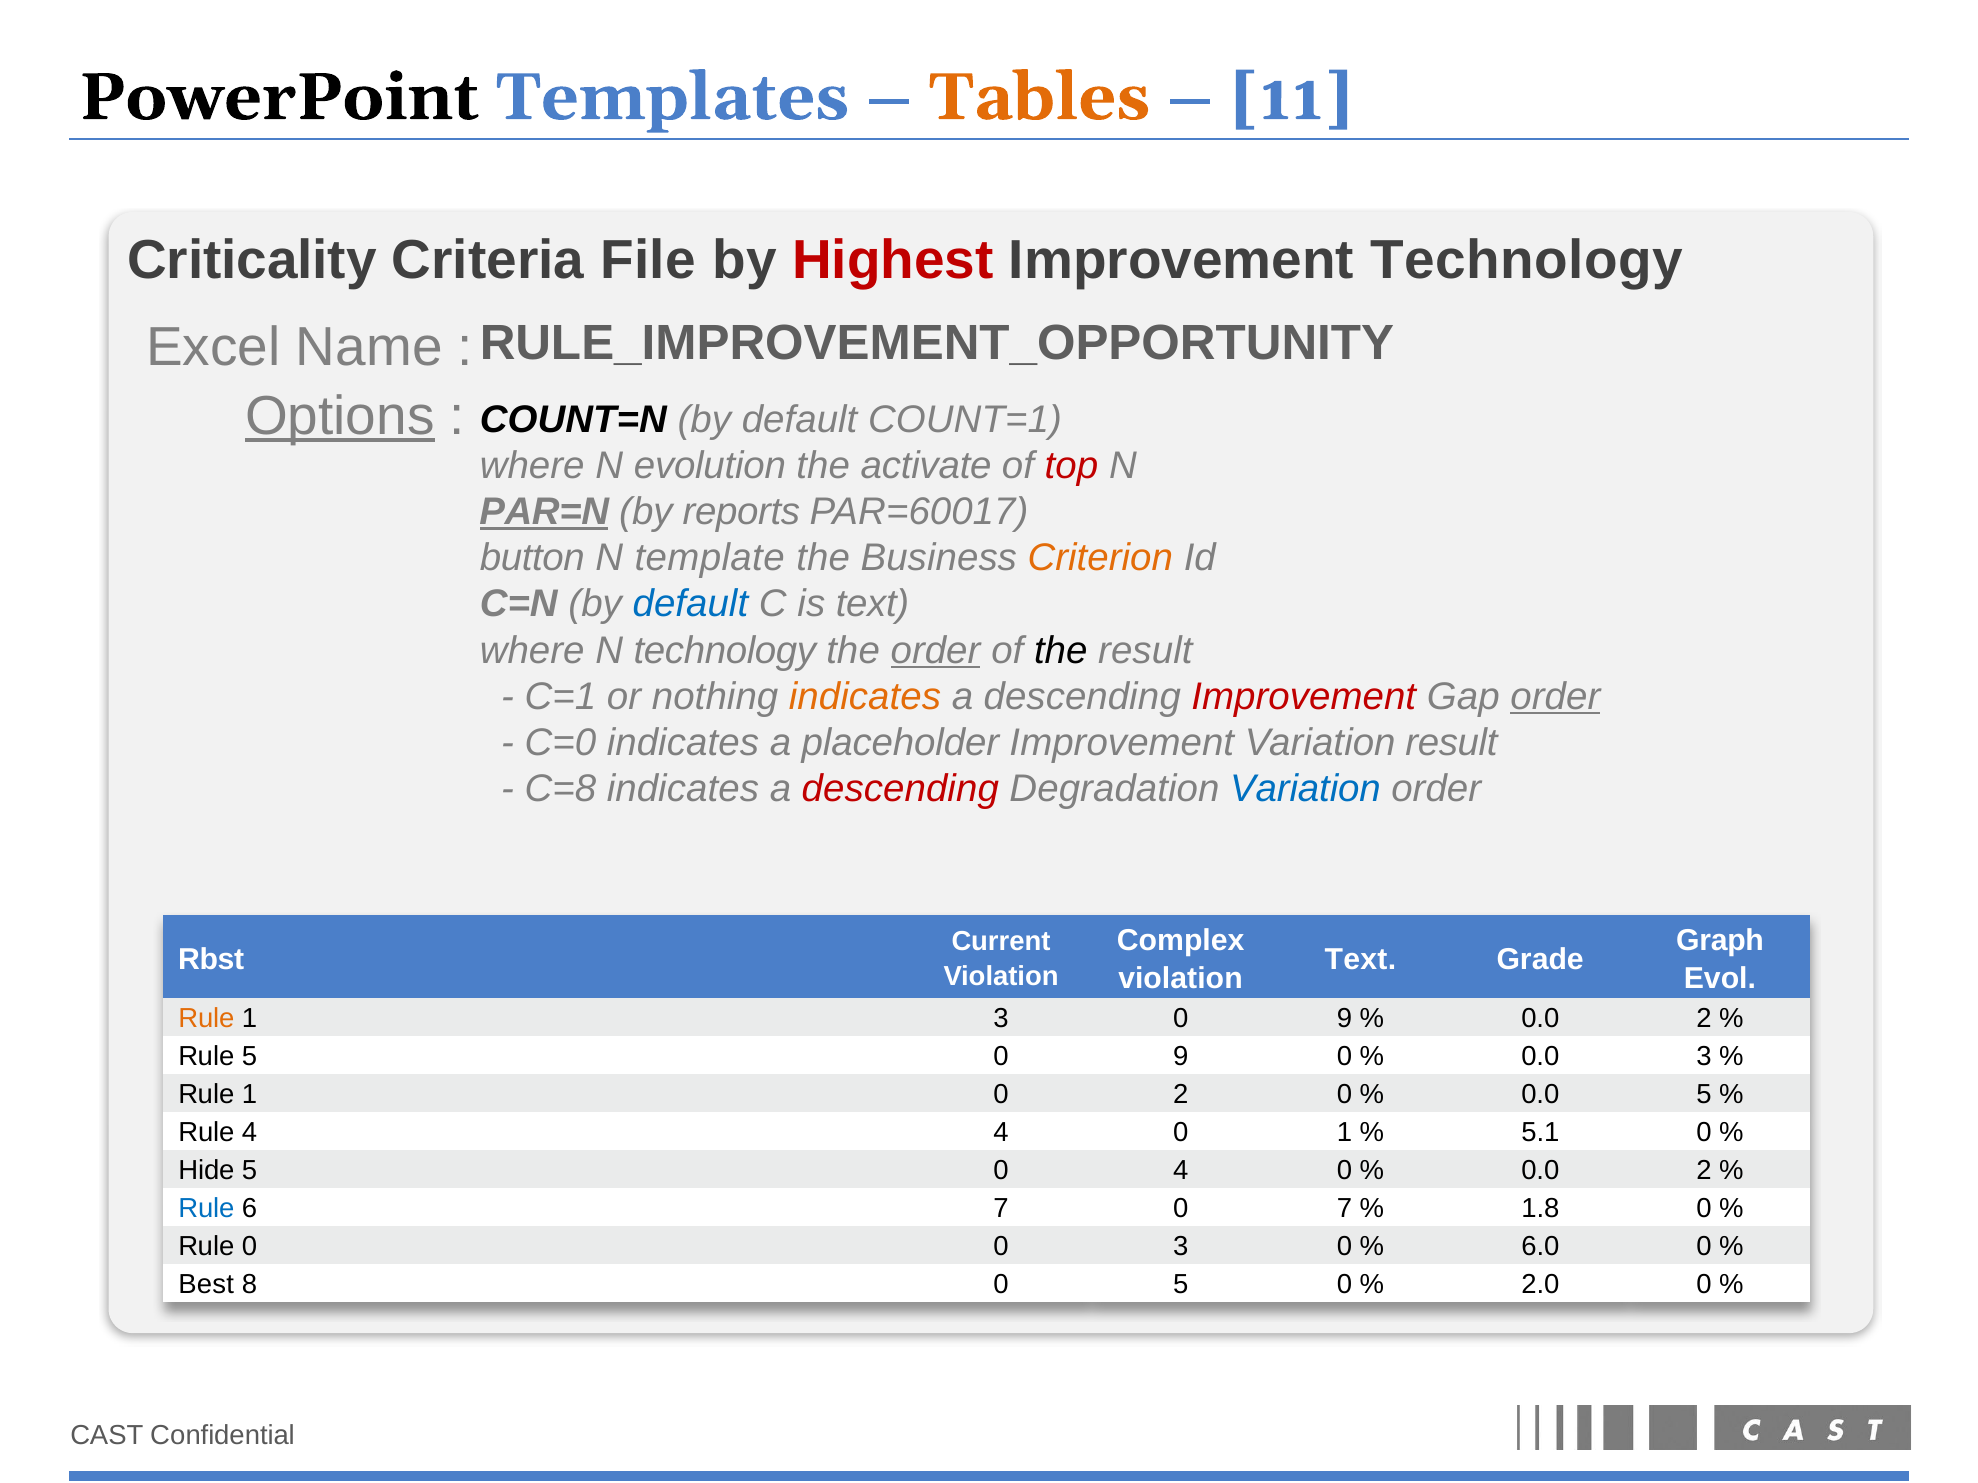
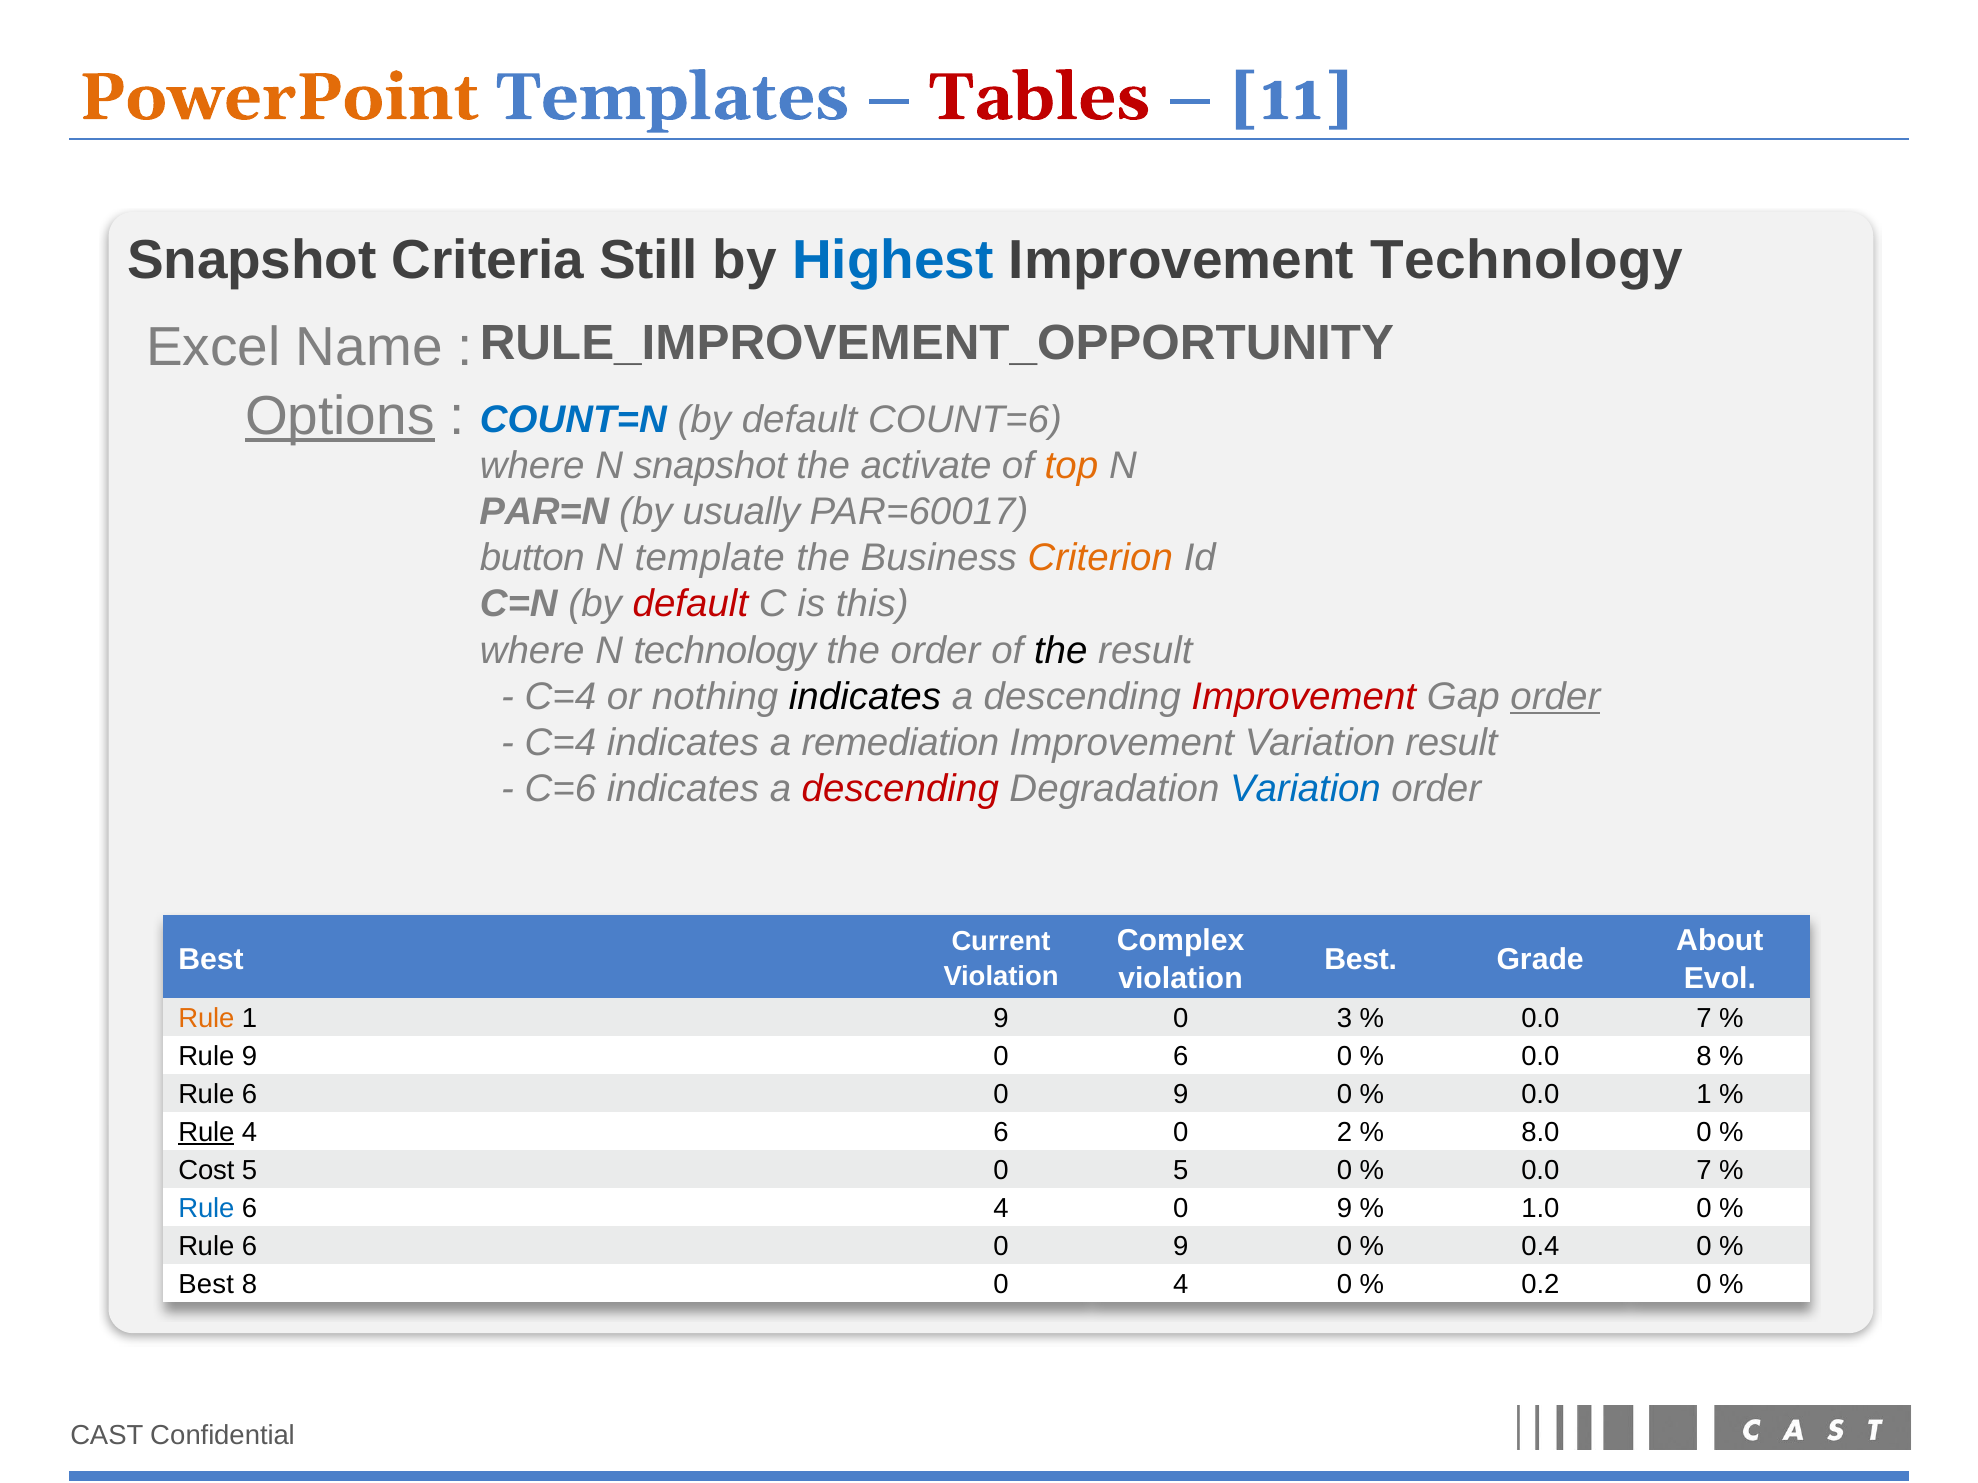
PowerPoint colour: black -> orange
Tables colour: orange -> red
Criticality at (252, 261): Criticality -> Snapshot
File: File -> Still
Highest colour: red -> blue
COUNT=N colour: black -> blue
COUNT=1: COUNT=1 -> COUNT=6
N evolution: evolution -> snapshot
top colour: red -> orange
PAR=N underline: present -> none
reports: reports -> usually
default at (690, 604) colour: blue -> red
is text: text -> this
order at (936, 651) underline: present -> none
C=1 at (560, 697): C=1 -> C=4
indicates at (865, 697) colour: orange -> black
C=0 at (560, 743): C=0 -> C=4
placeholder: placeholder -> remediation
C=8: C=8 -> C=6
Graph: Graph -> About
Rbst at (211, 960): Rbst -> Best
Text at (1360, 960): Text -> Best
1 3: 3 -> 9
9 at (1345, 1019): 9 -> 3
2 at (1704, 1019): 2 -> 7
Rule 5: 5 -> 9
9 at (1181, 1057): 9 -> 6
0.0 3: 3 -> 8
1 at (250, 1095): 1 -> 6
2 at (1181, 1095): 2 -> 9
0.0 5: 5 -> 1
Rule at (206, 1133) underline: none -> present
4 4: 4 -> 6
0 1: 1 -> 2
5.1: 5.1 -> 8.0
Hide: Hide -> Cost
0 4: 4 -> 5
2 at (1704, 1171): 2 -> 7
6 7: 7 -> 4
7 at (1345, 1209): 7 -> 9
1.8: 1.8 -> 1.0
0 at (250, 1247): 0 -> 6
3 at (1181, 1247): 3 -> 9
6.0: 6.0 -> 0.4
0 5: 5 -> 4
2.0: 2.0 -> 0.2
